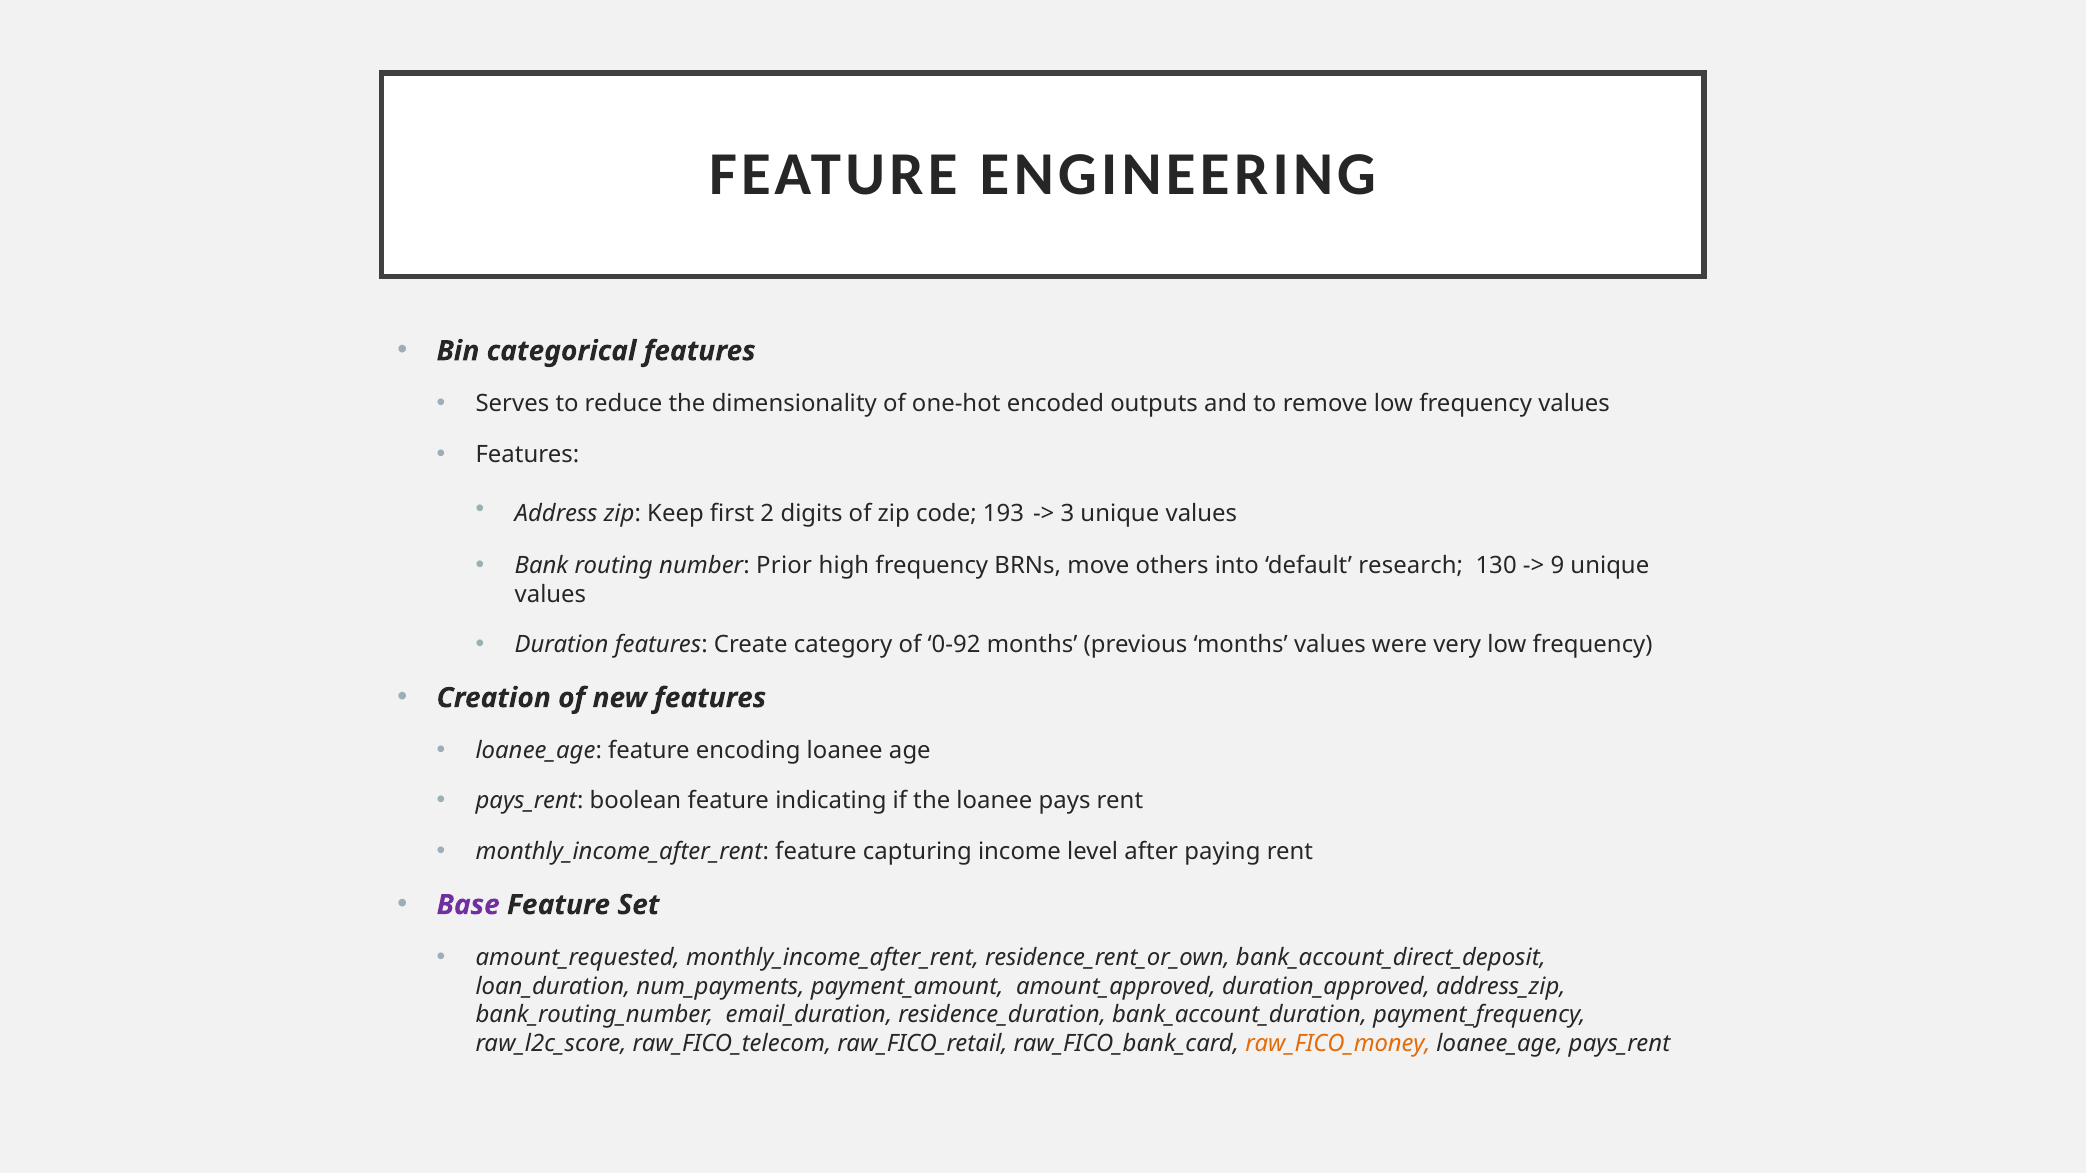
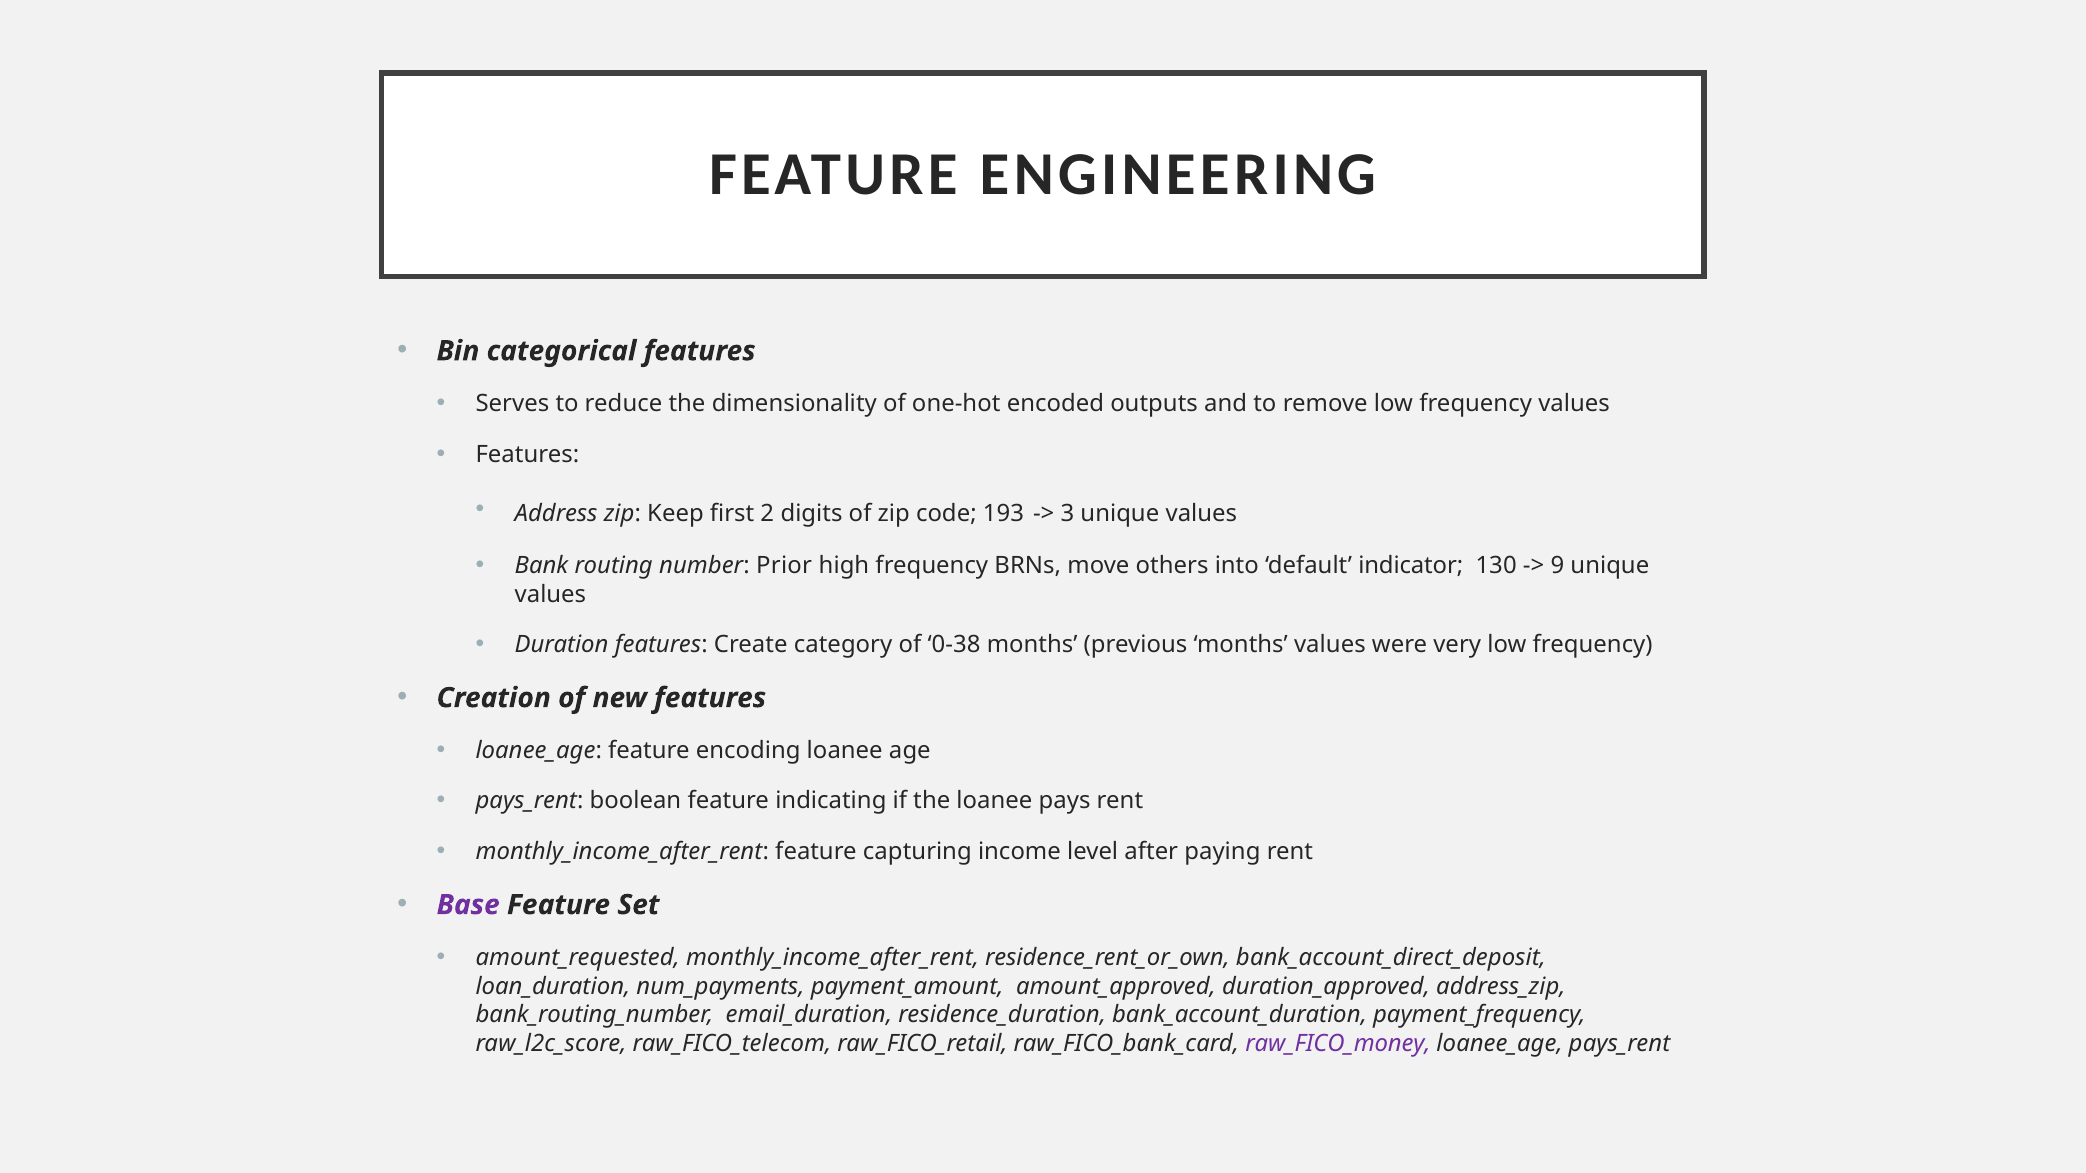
research: research -> indicator
0-92: 0-92 -> 0-38
raw_FICO_money colour: orange -> purple
